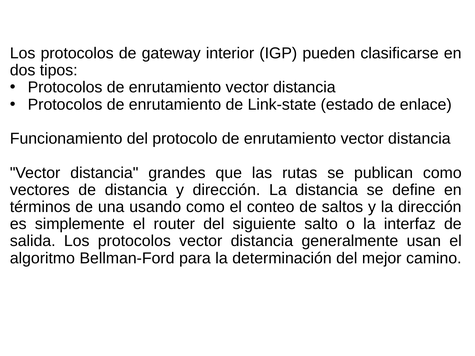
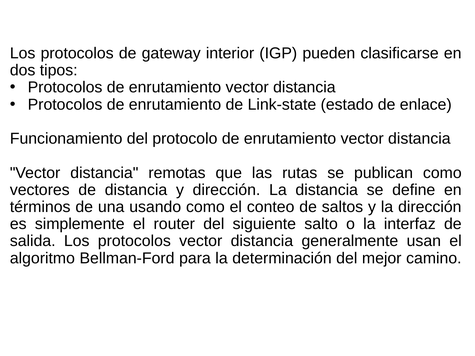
grandes: grandes -> remotas
